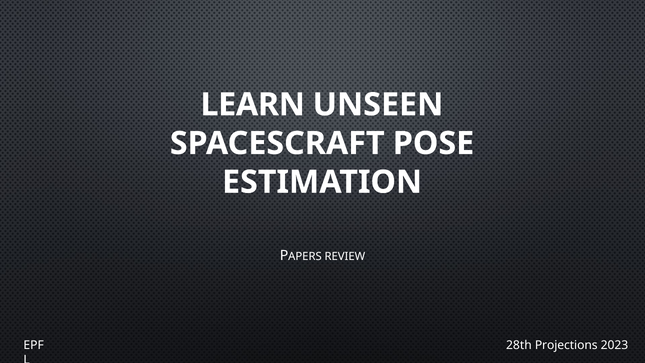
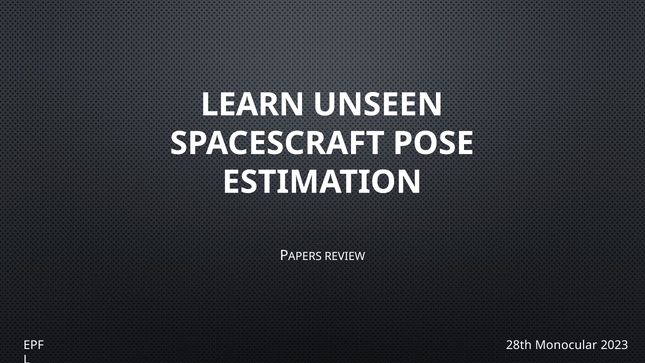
Projections: Projections -> Monocular
